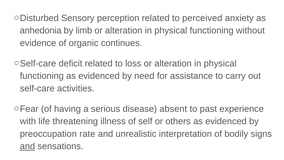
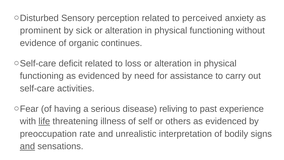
anhedonia: anhedonia -> prominent
limb: limb -> sick
absent: absent -> reliving
life underline: none -> present
